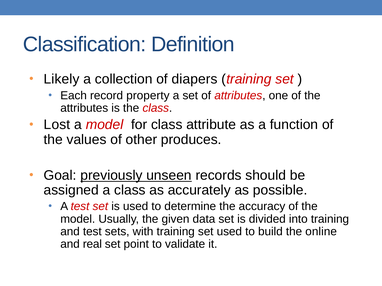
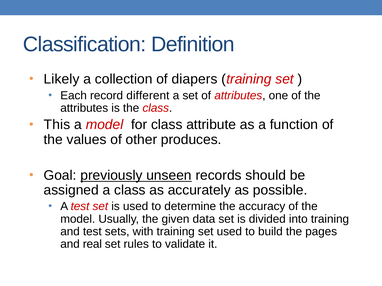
property: property -> different
Lost: Lost -> This
online: online -> pages
point: point -> rules
